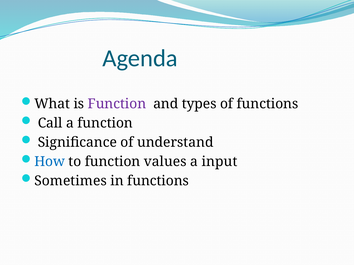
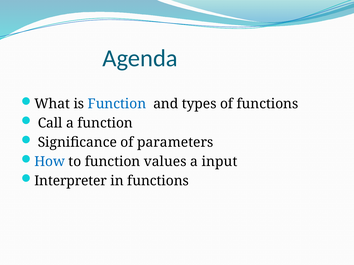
Function at (117, 104) colour: purple -> blue
understand: understand -> parameters
Sometimes: Sometimes -> Interpreter
